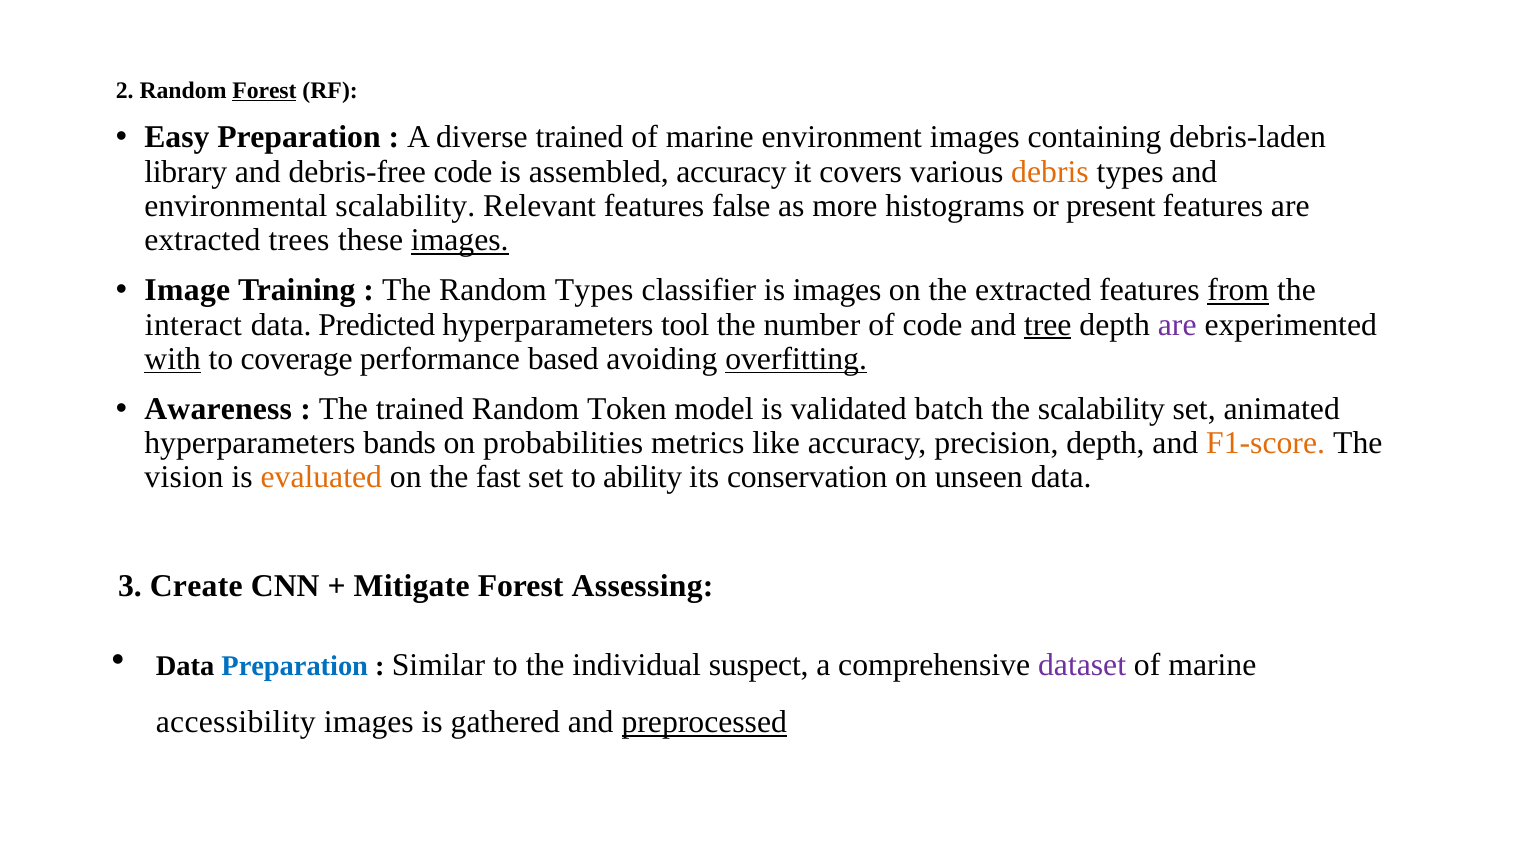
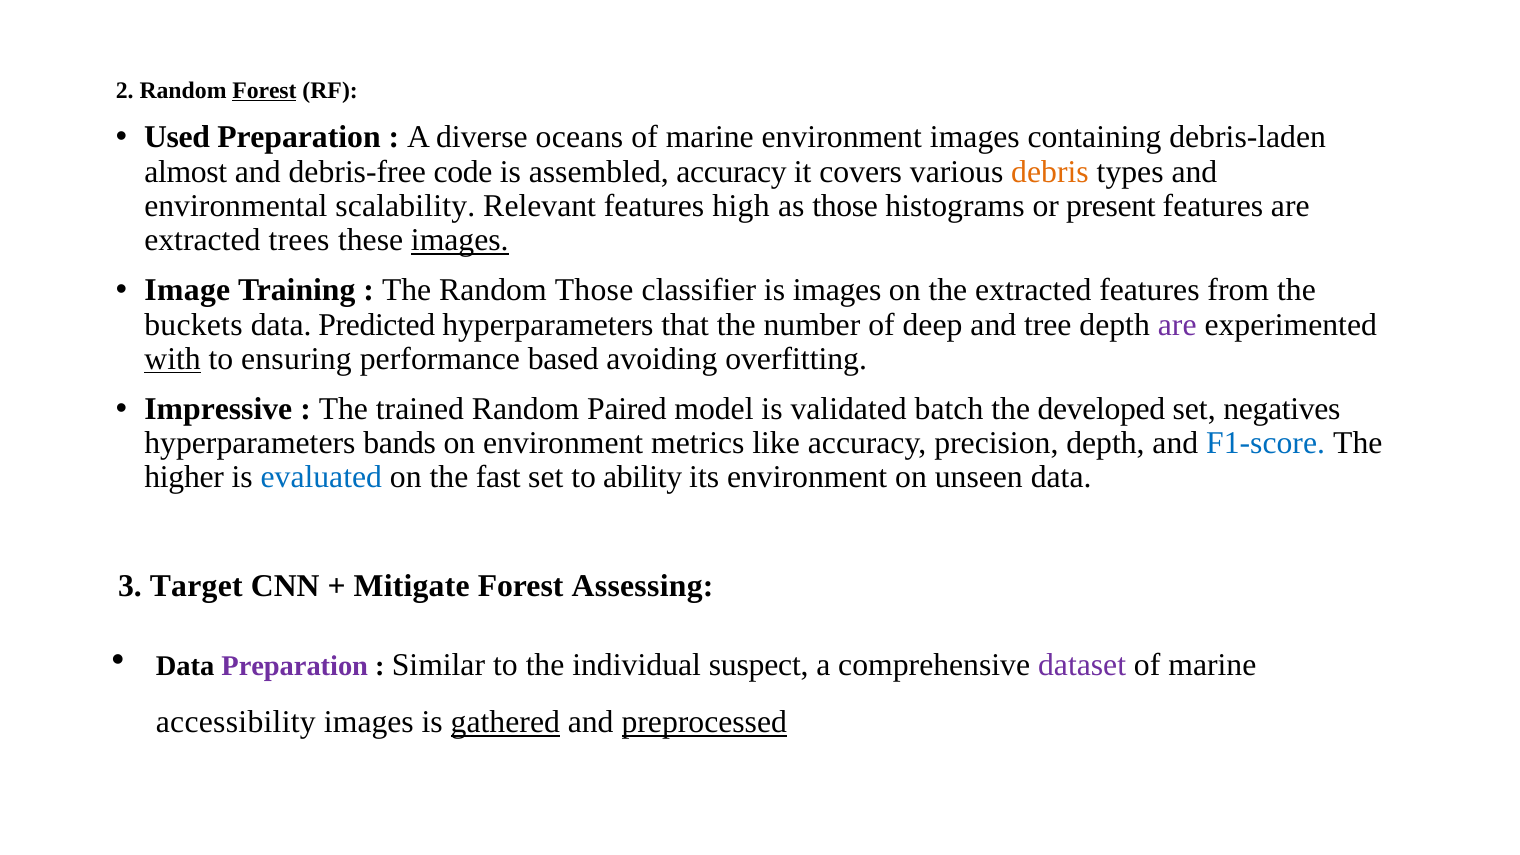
Easy: Easy -> Used
diverse trained: trained -> oceans
library: library -> almost
false: false -> high
as more: more -> those
Random Types: Types -> Those
from underline: present -> none
interact: interact -> buckets
tool: tool -> that
of code: code -> deep
tree underline: present -> none
coverage: coverage -> ensuring
overfitting underline: present -> none
Awareness: Awareness -> Impressive
Token: Token -> Paired
the scalability: scalability -> developed
animated: animated -> negatives
on probabilities: probabilities -> environment
F1-score colour: orange -> blue
vision: vision -> higher
evaluated colour: orange -> blue
its conservation: conservation -> environment
Create: Create -> Target
Preparation at (295, 666) colour: blue -> purple
gathered underline: none -> present
